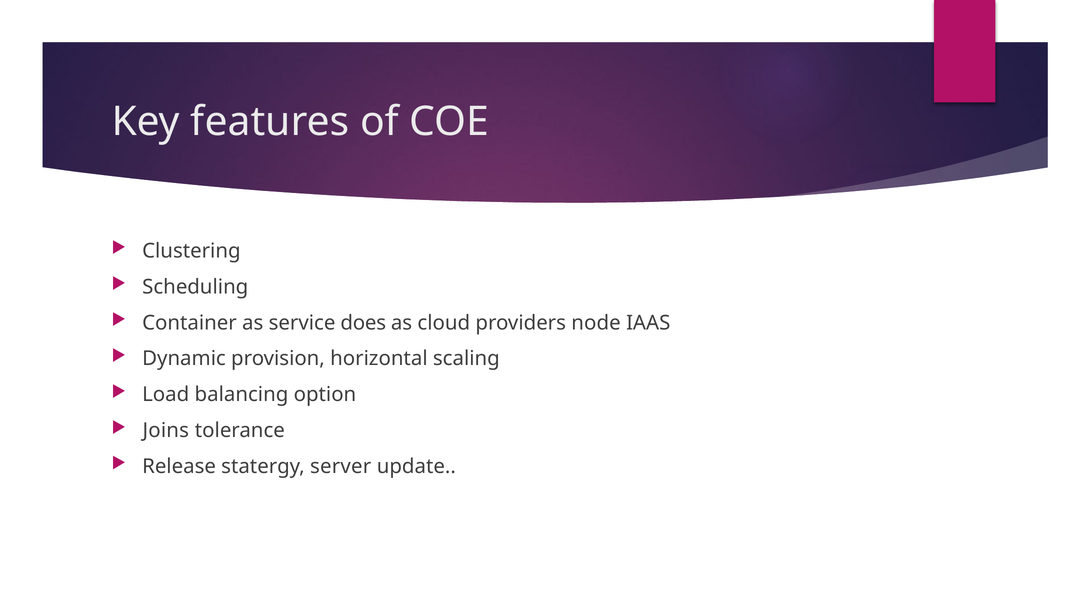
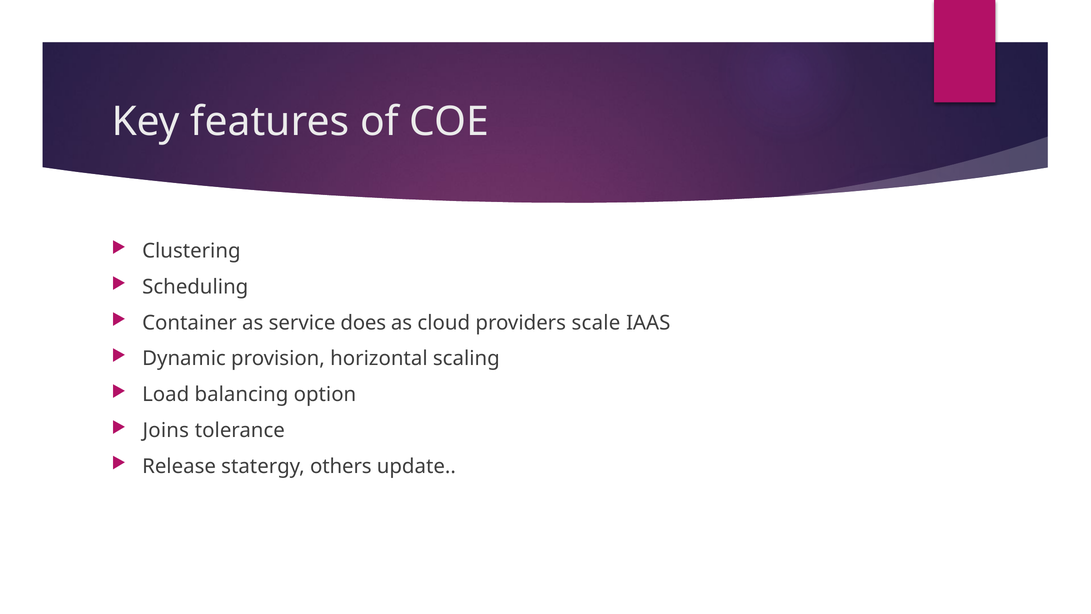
node: node -> scale
server: server -> others
